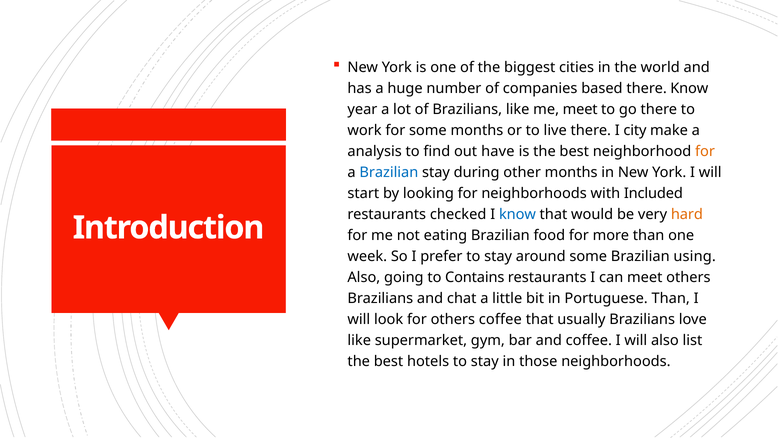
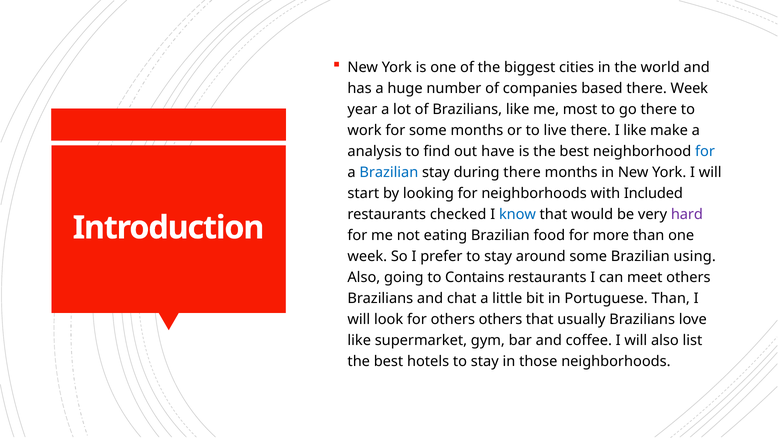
there Know: Know -> Week
me meet: meet -> most
I city: city -> like
for at (705, 152) colour: orange -> blue
during other: other -> there
hard colour: orange -> purple
others coffee: coffee -> others
